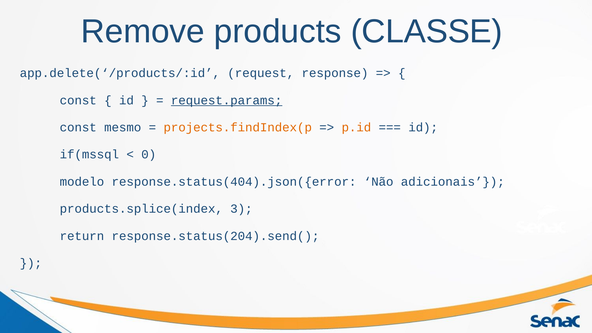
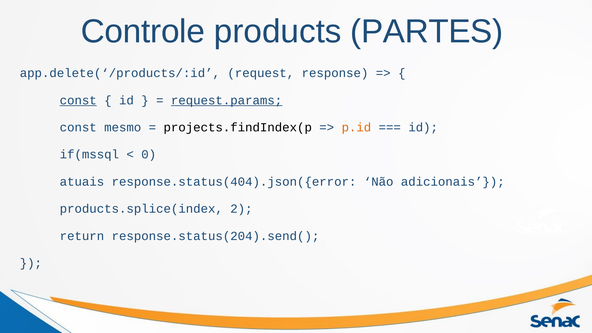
Remove: Remove -> Controle
CLASSE: CLASSE -> PARTES
const at (78, 100) underline: none -> present
projects.findIndex(p colour: orange -> black
modelo: modelo -> atuais
3: 3 -> 2
